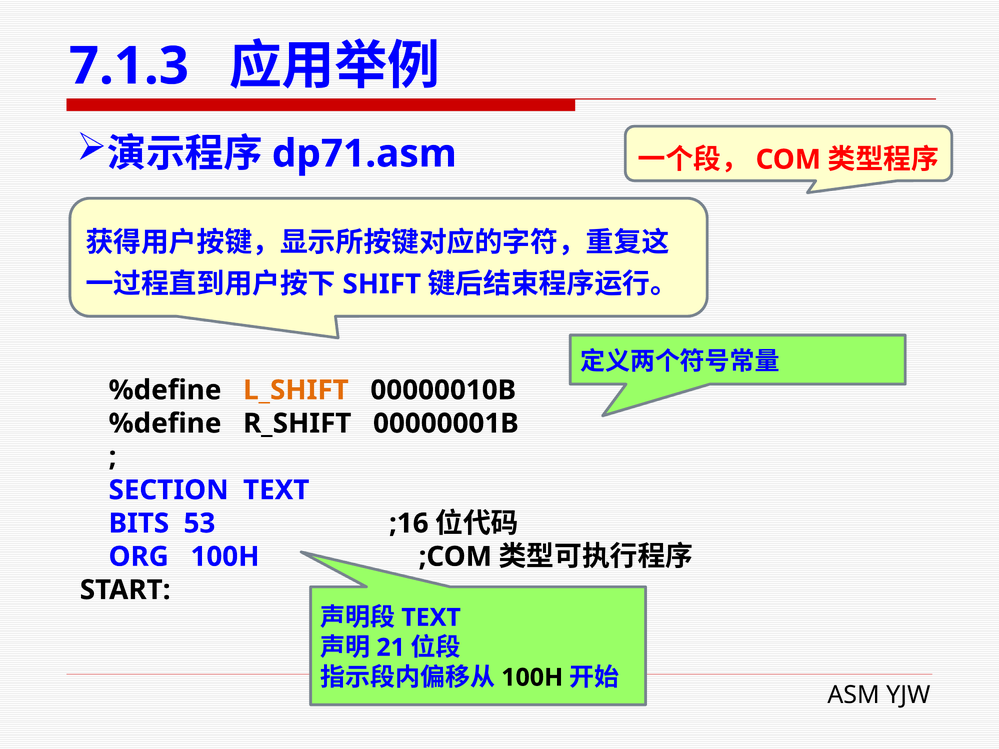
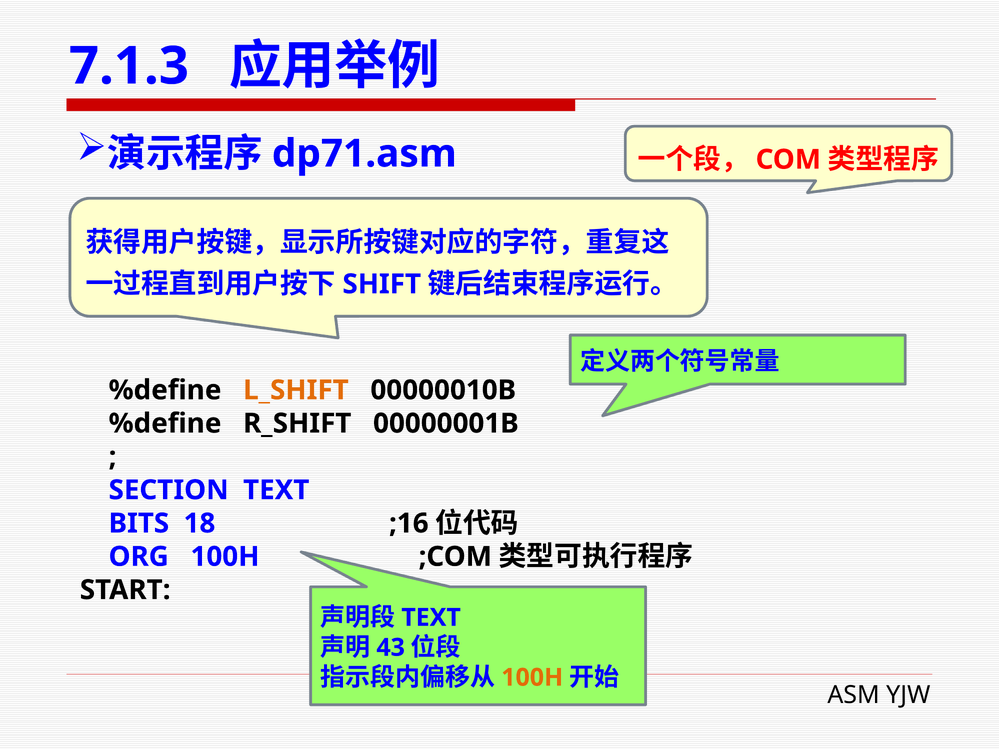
53: 53 -> 18
21: 21 -> 43
100H at (532, 678) colour: black -> orange
